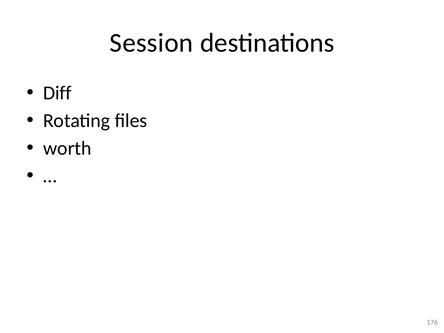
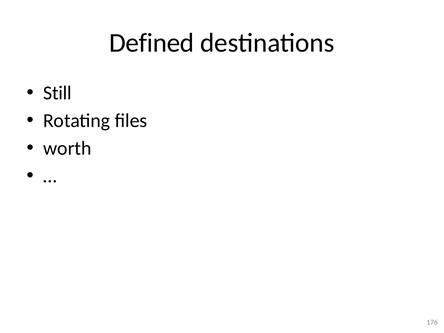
Session: Session -> Defined
Diff: Diff -> Still
